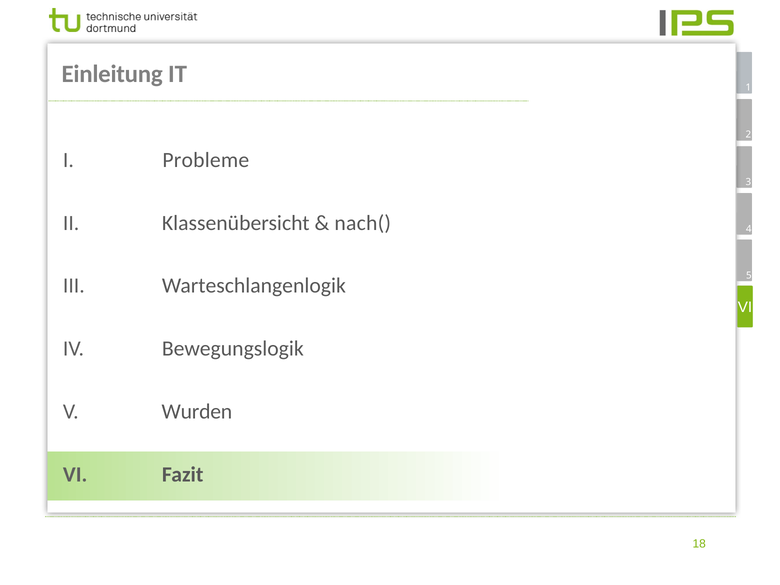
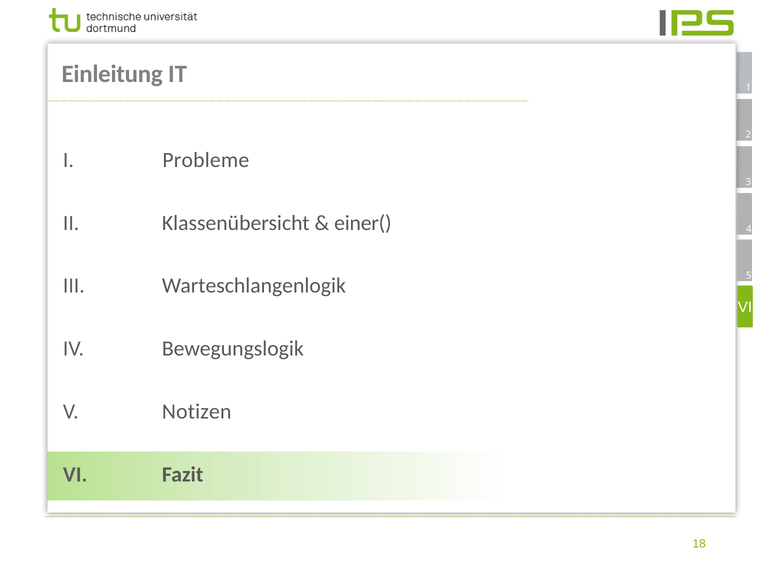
nach(: nach( -> einer(
Wurden: Wurden -> Notizen
